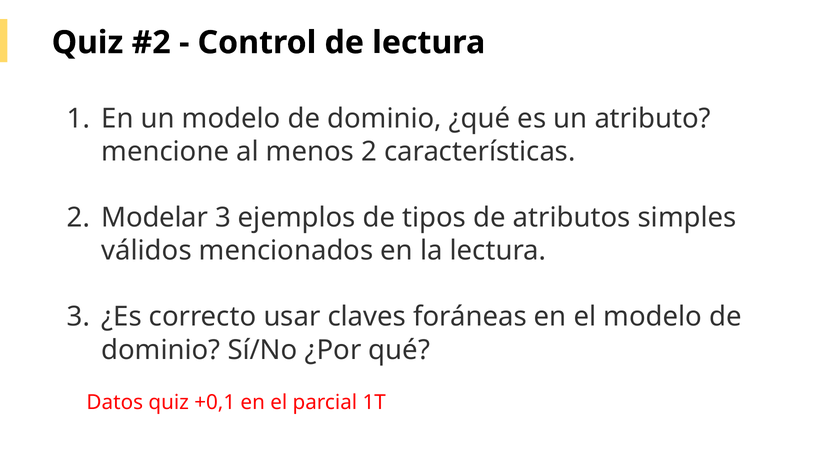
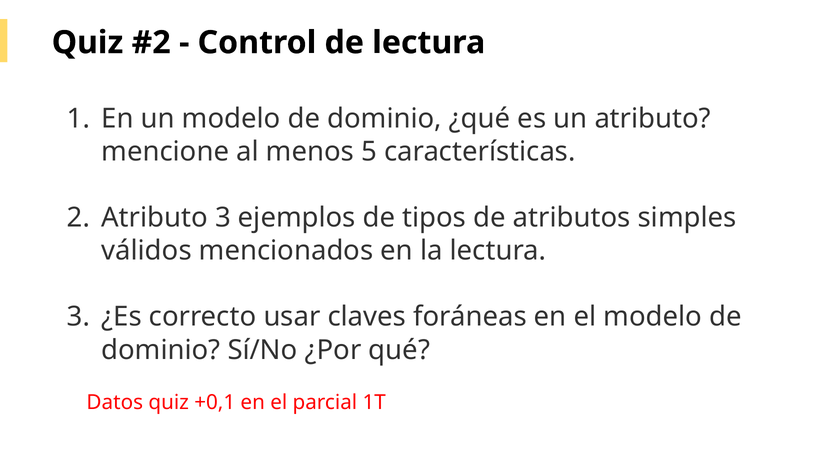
menos 2: 2 -> 5
2 Modelar: Modelar -> Atributo
